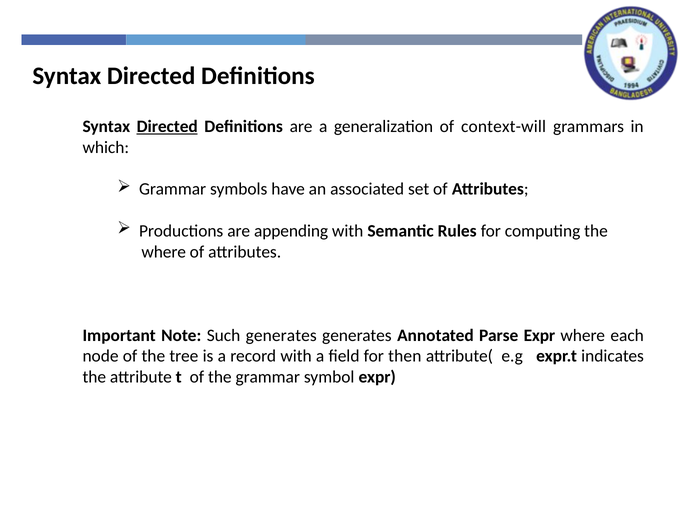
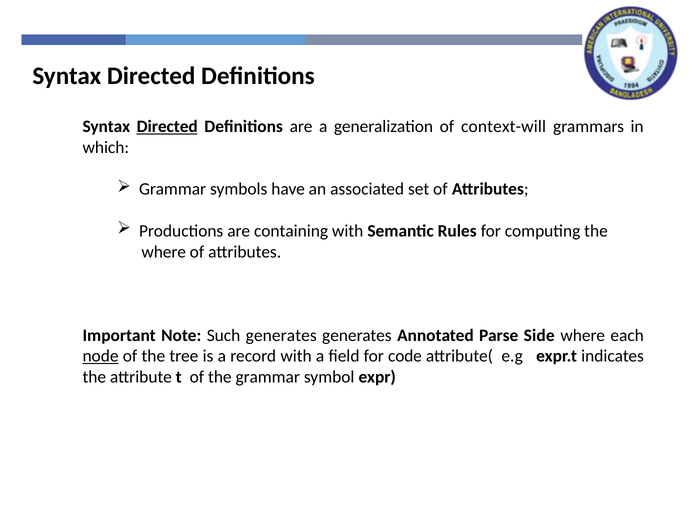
appending: appending -> containing
Parse Expr: Expr -> Side
node underline: none -> present
then: then -> code
